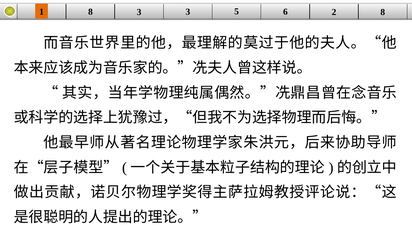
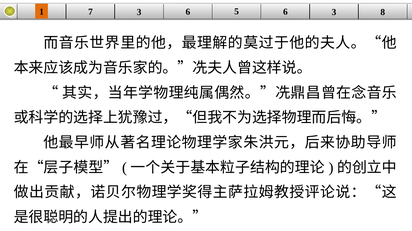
1 8: 8 -> 7
3 3: 3 -> 6
6 2: 2 -> 3
